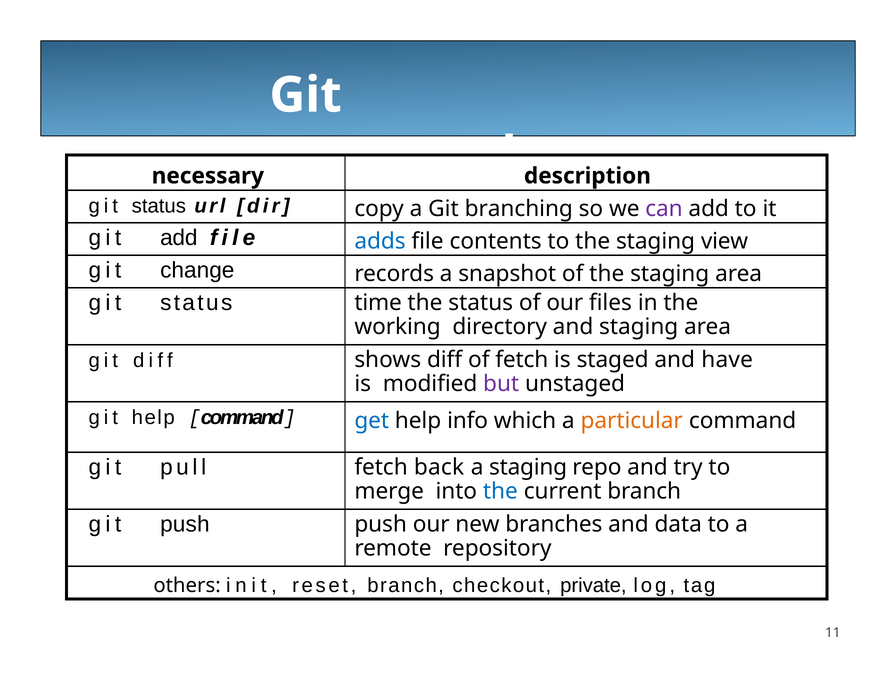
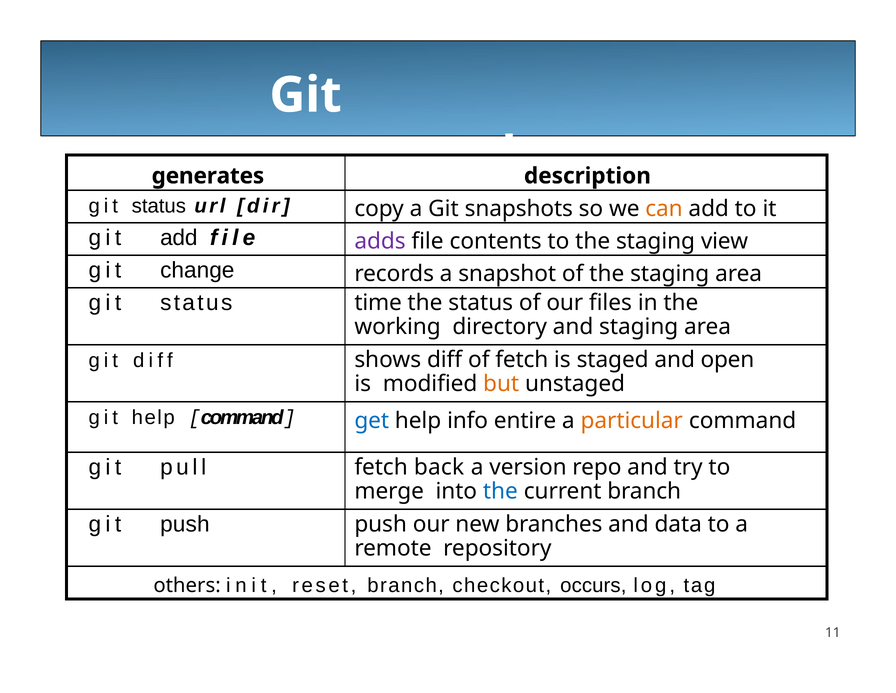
necessary: necessary -> generates
branching: branching -> snapshots
can colour: purple -> orange
adds colour: blue -> purple
have: have -> open
but colour: purple -> orange
which: which -> entire
a staging: staging -> version
private: private -> occurs
